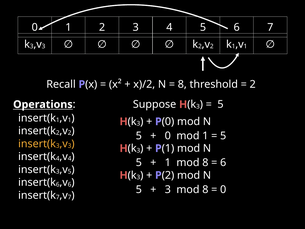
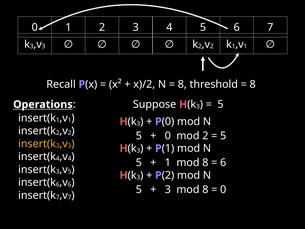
2 at (253, 84): 2 -> 8
mod 1: 1 -> 2
